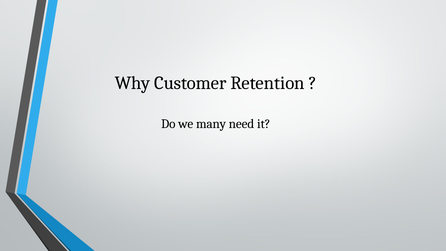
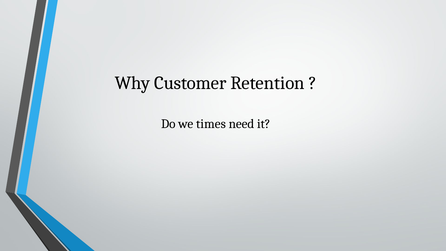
many: many -> times
